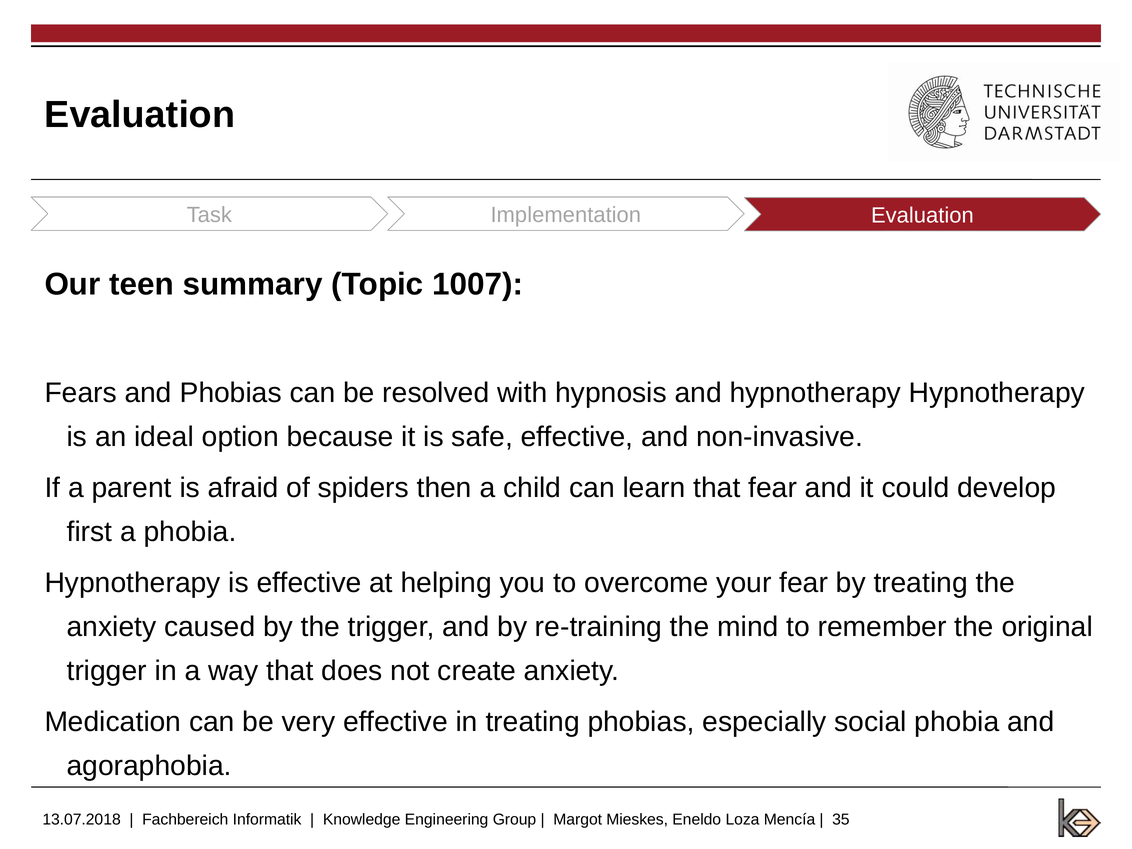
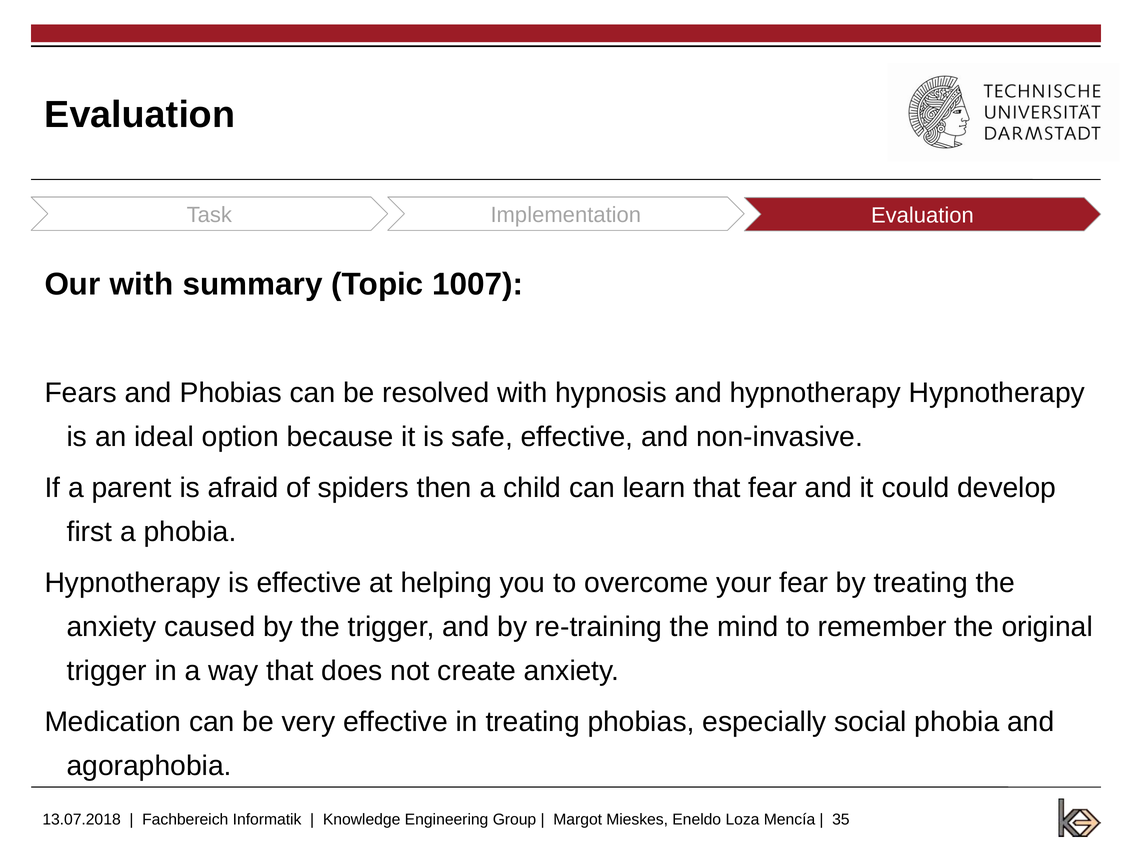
Our teen: teen -> with
